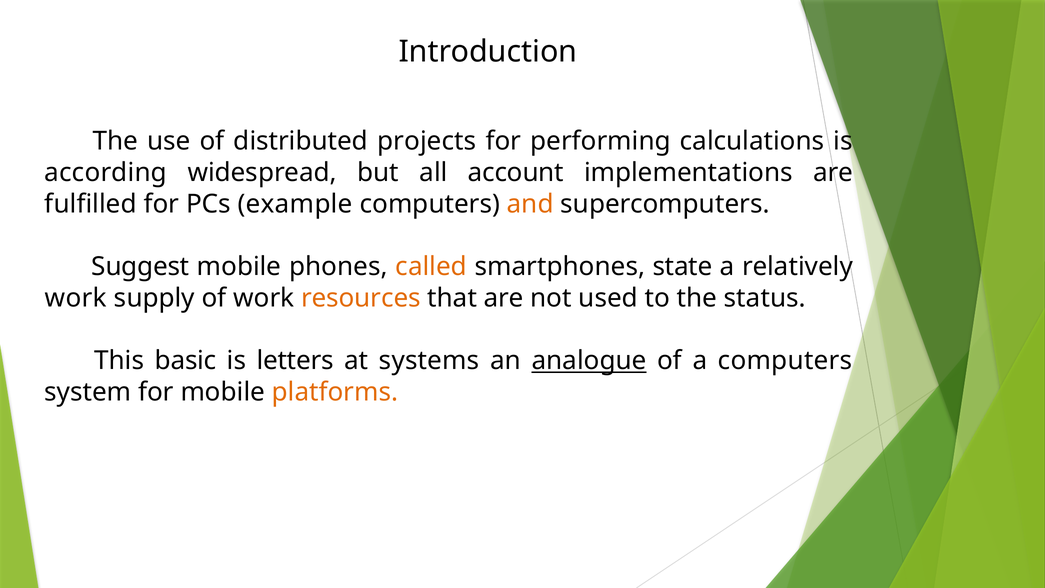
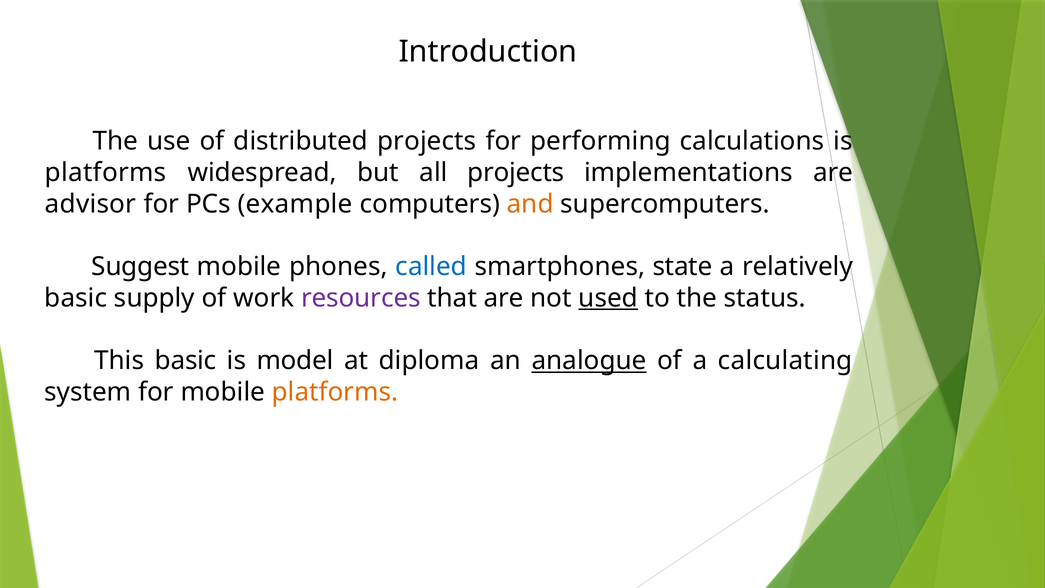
according at (106, 173): according -> platforms
all account: account -> projects
fulfilled: fulfilled -> advisor
called colour: orange -> blue
work at (76, 298): work -> basic
resources colour: orange -> purple
used underline: none -> present
letters: letters -> model
systems: systems -> diploma
a computers: computers -> calculating
